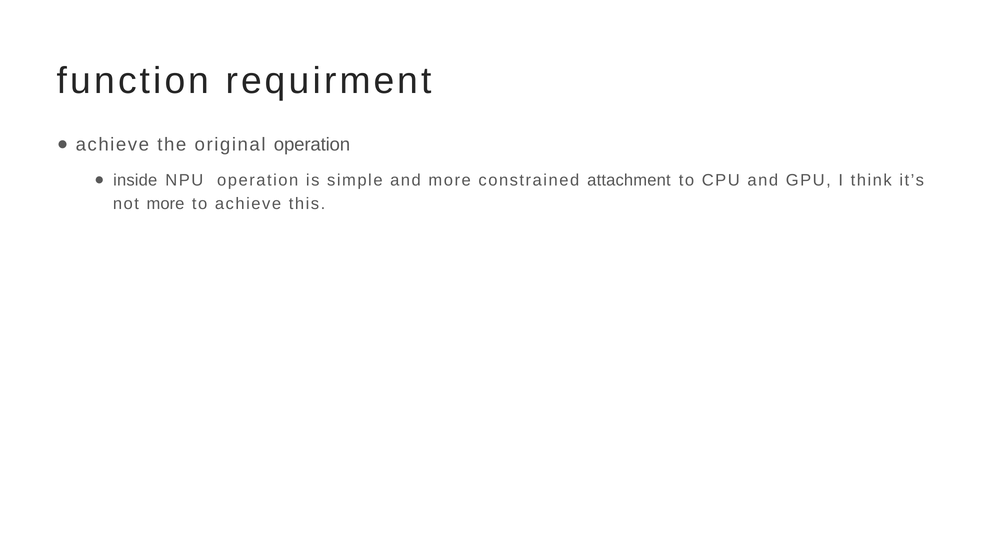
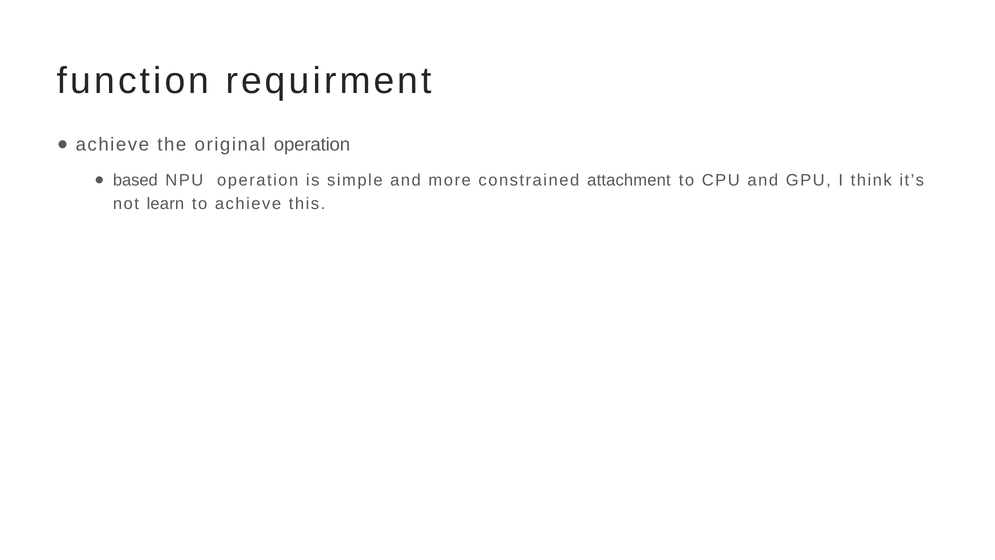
inside: inside -> based
not more: more -> learn
